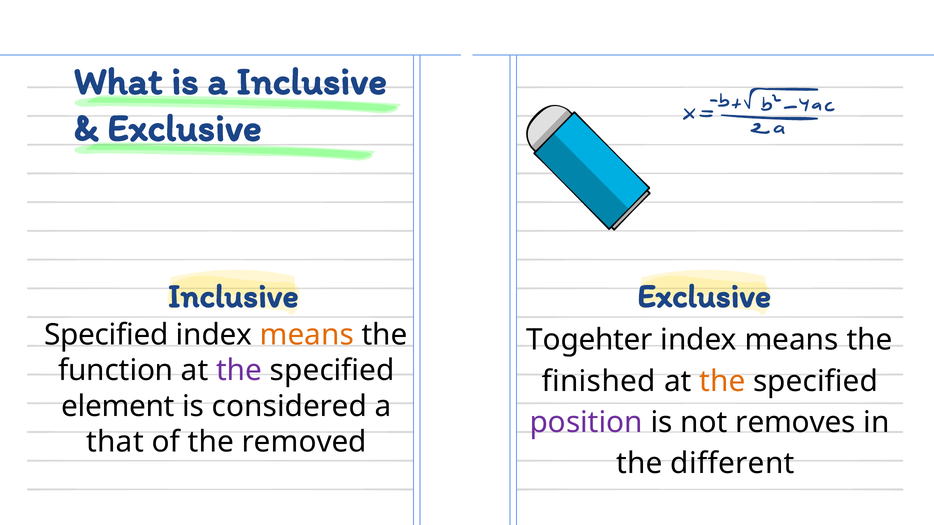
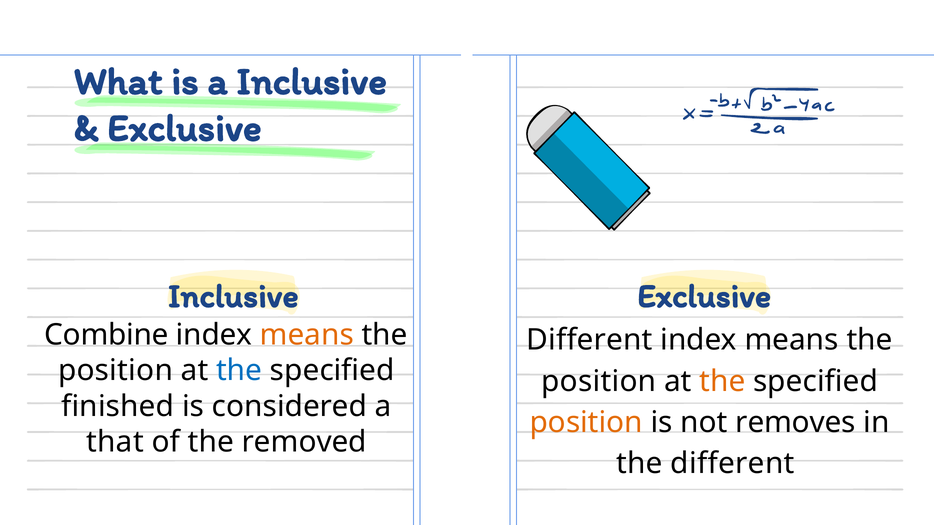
Specified at (106, 335): Specified -> Combine
Togehter at (590, 340): Togehter -> Different
function at (116, 371): function -> position
the at (239, 371) colour: purple -> blue
finished at (599, 381): finished -> position
element: element -> finished
position at (586, 423) colour: purple -> orange
